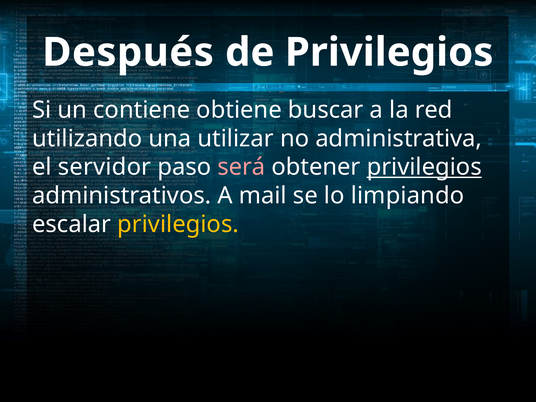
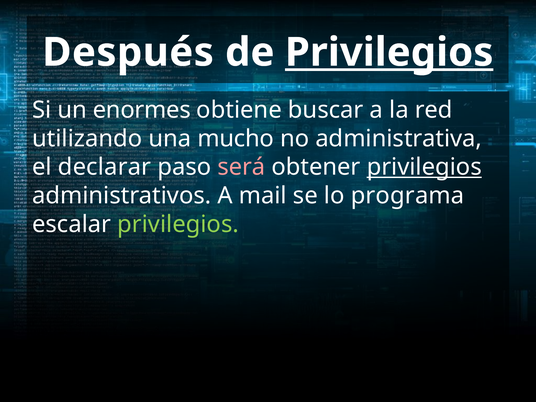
Privilegios at (389, 52) underline: none -> present
contiene: contiene -> enormes
utilizar: utilizar -> mucho
servidor: servidor -> declarar
limpiando: limpiando -> programa
privilegios at (178, 224) colour: yellow -> light green
